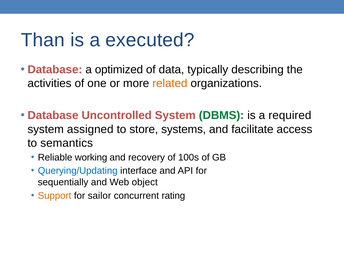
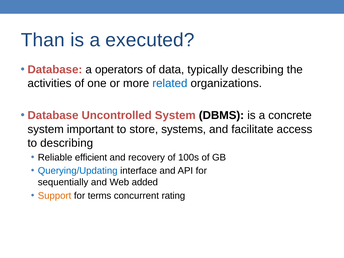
optimized: optimized -> operators
related colour: orange -> blue
DBMS colour: green -> black
required: required -> concrete
assigned: assigned -> important
to semantics: semantics -> describing
working: working -> efficient
object: object -> added
sailor: sailor -> terms
